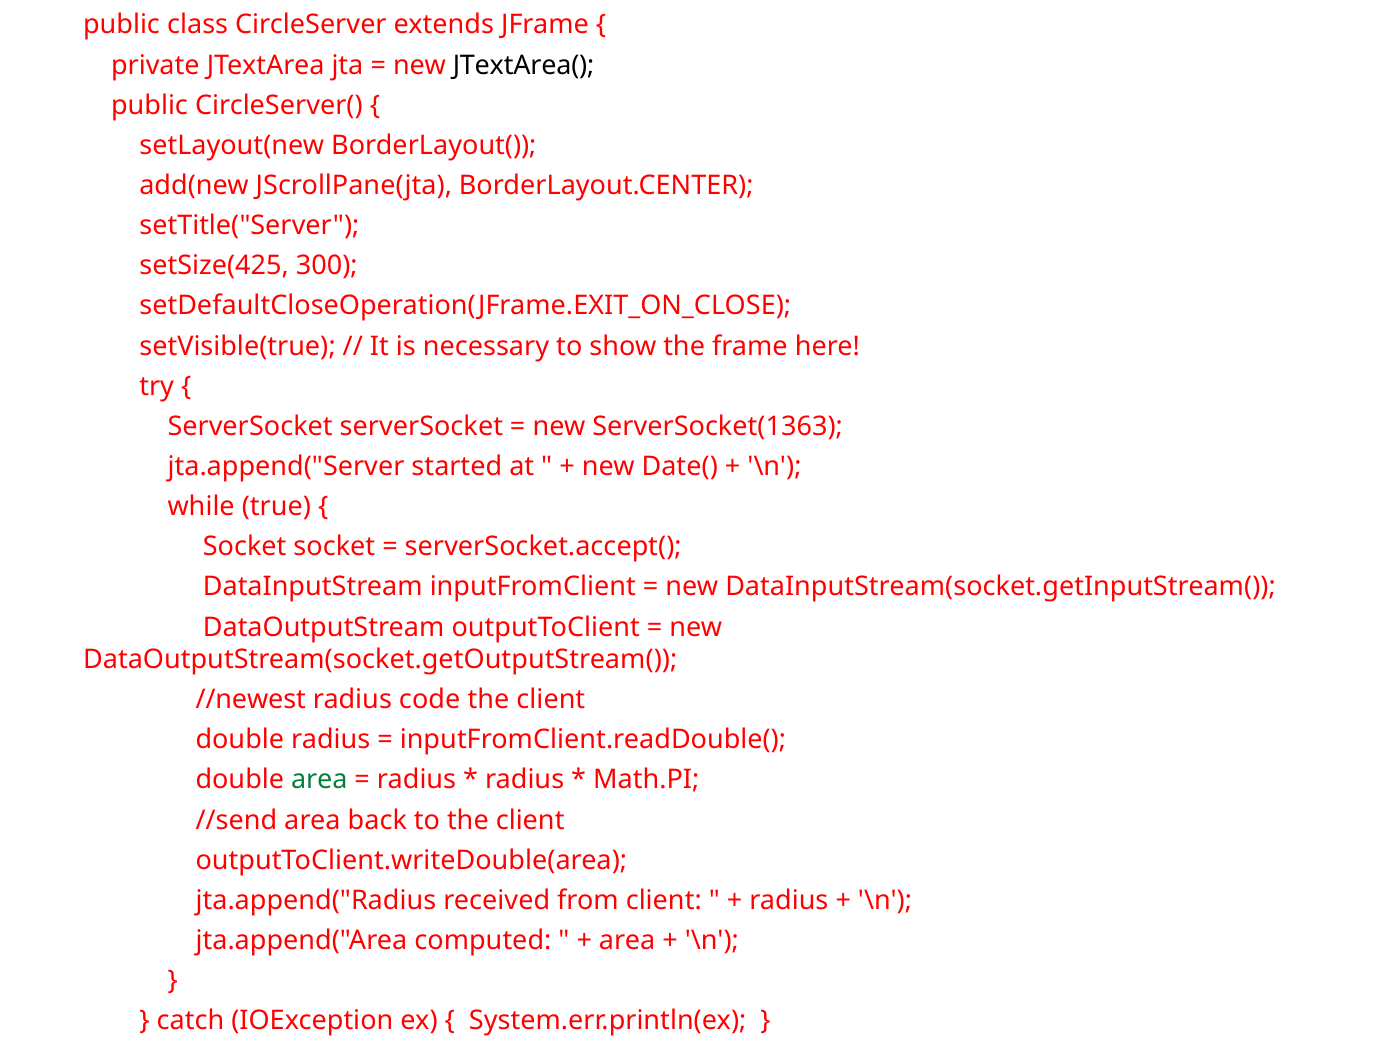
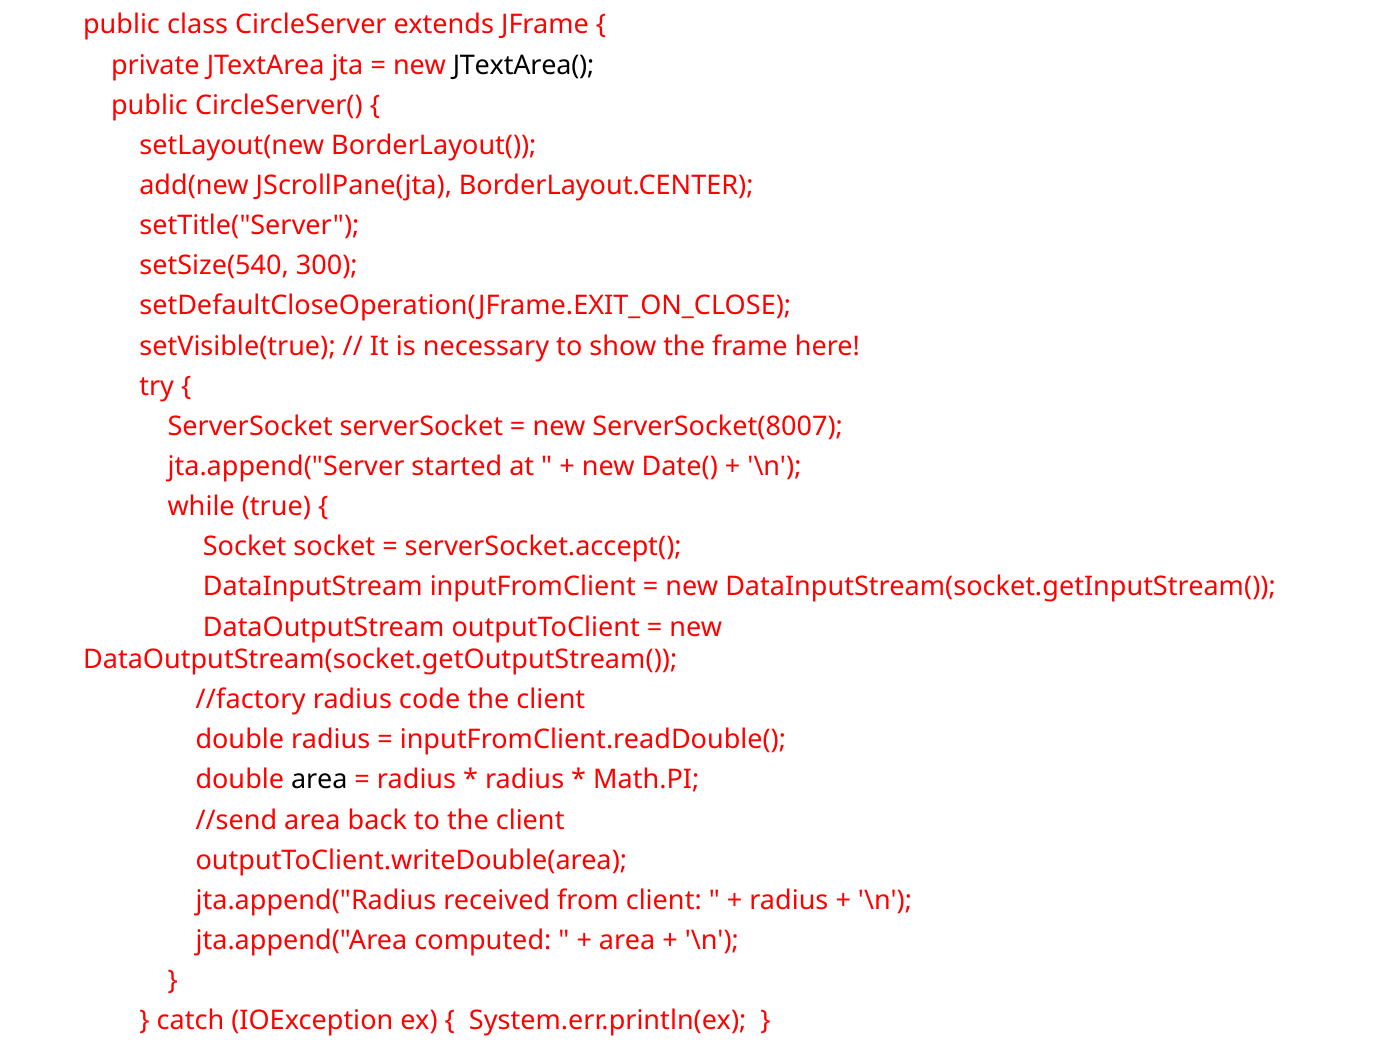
setSize(425: setSize(425 -> setSize(540
ServerSocket(1363: ServerSocket(1363 -> ServerSocket(8007
//newest: //newest -> //factory
area at (319, 780) colour: green -> black
